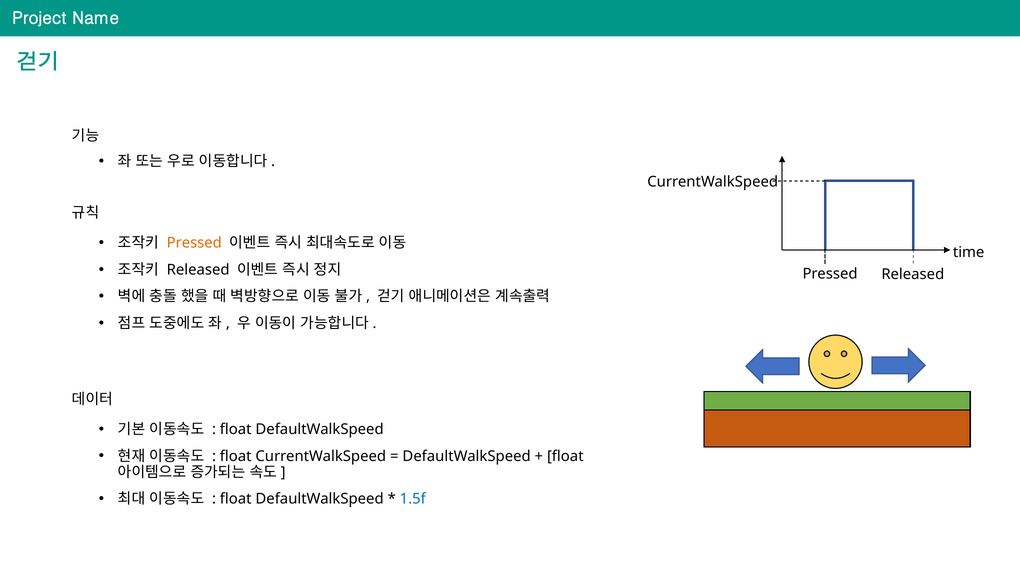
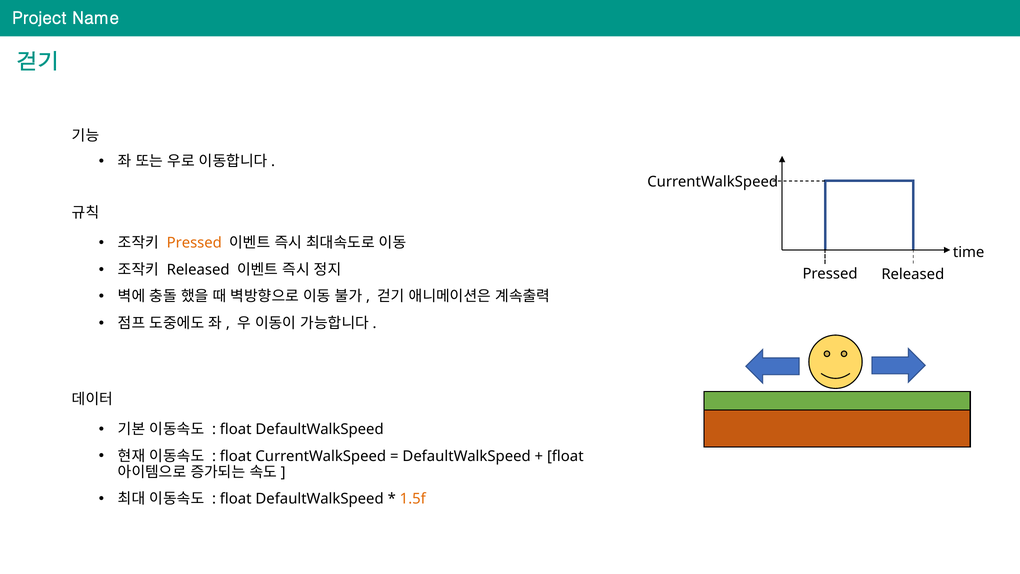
1.5f colour: blue -> orange
